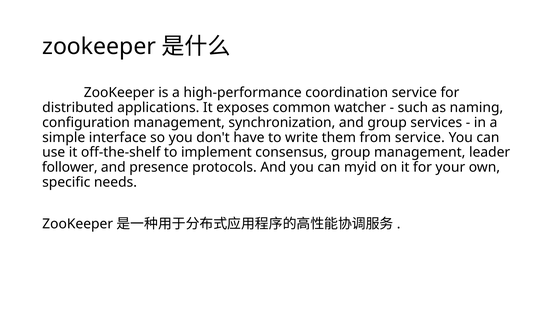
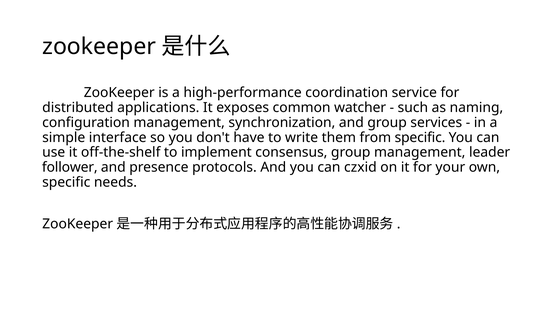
from service: service -> specific
myid: myid -> czxid
